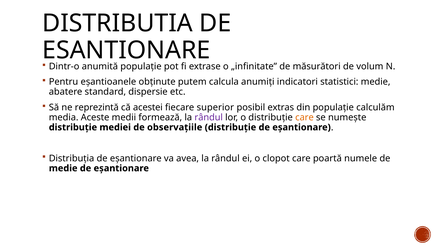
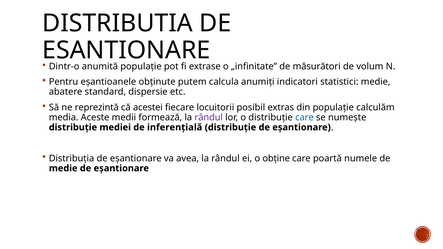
superior: superior -> locuitorii
care at (304, 117) colour: orange -> blue
observațiile: observațiile -> inferențială
clopot: clopot -> obține
